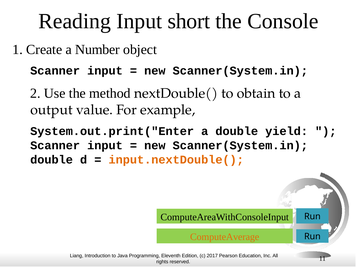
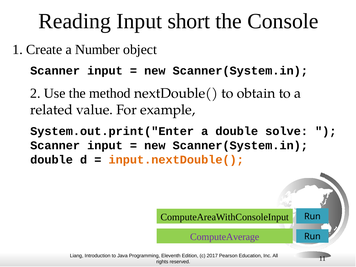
output: output -> related
yield: yield -> solve
ComputeAverage colour: orange -> purple
